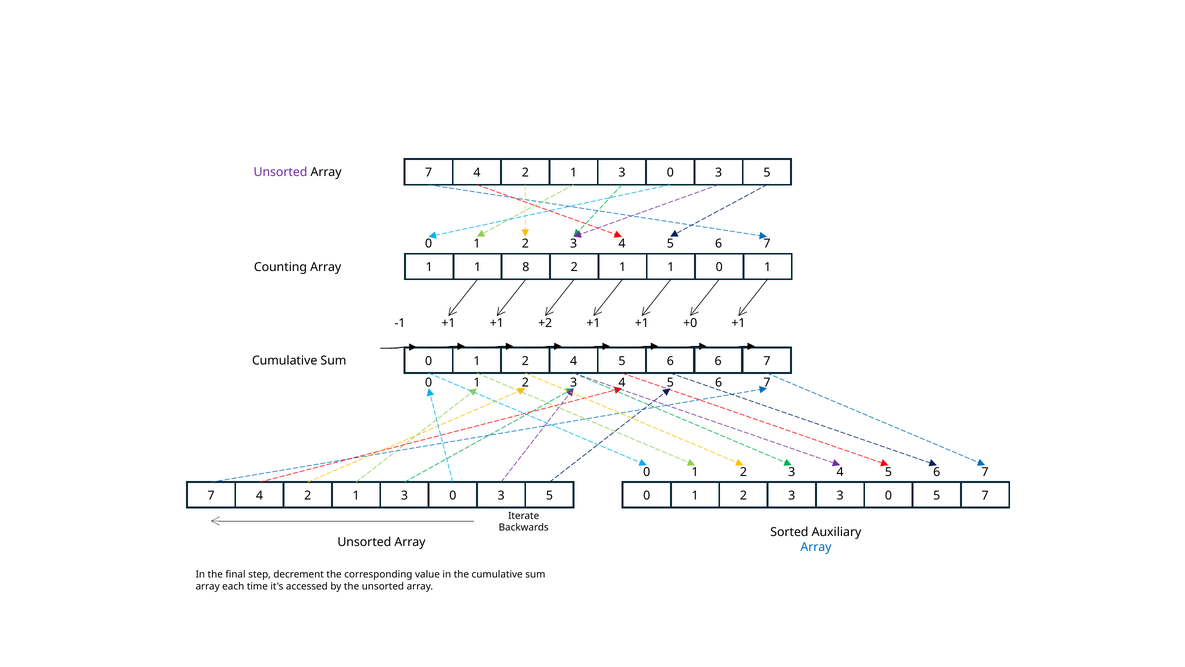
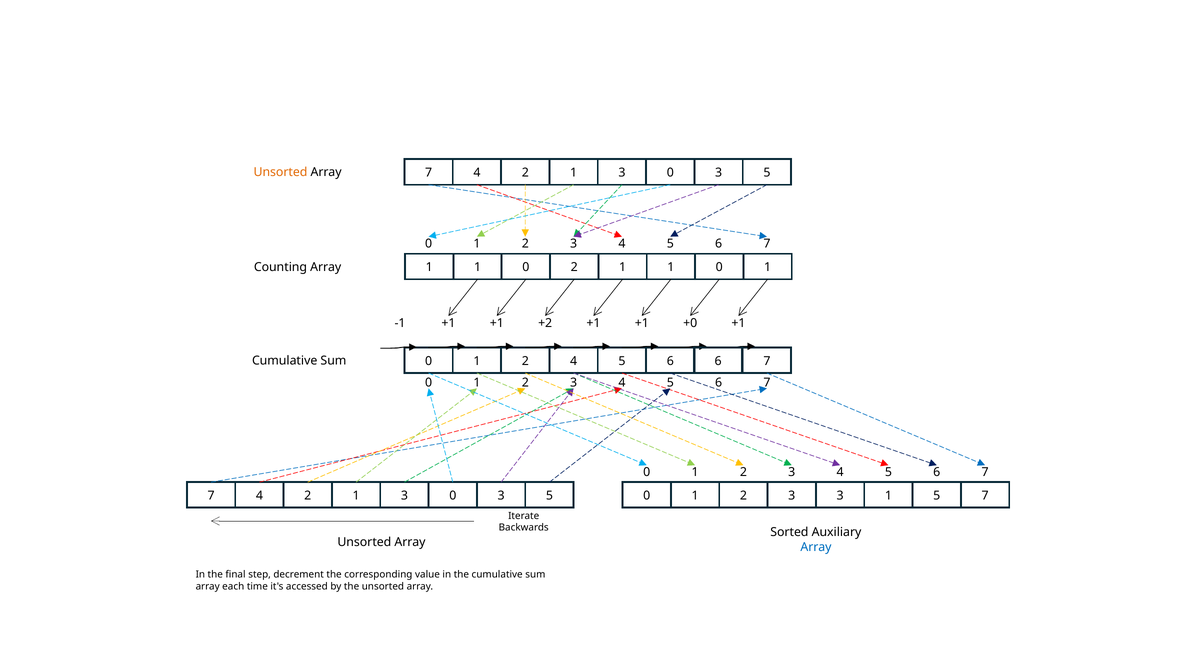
Unsorted at (280, 172) colour: purple -> orange
8 at (526, 267): 8 -> 0
3 3 0: 0 -> 1
